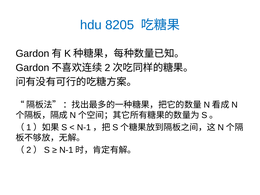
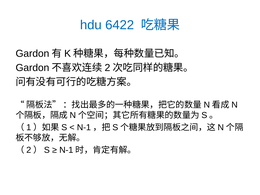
8205: 8205 -> 6422
